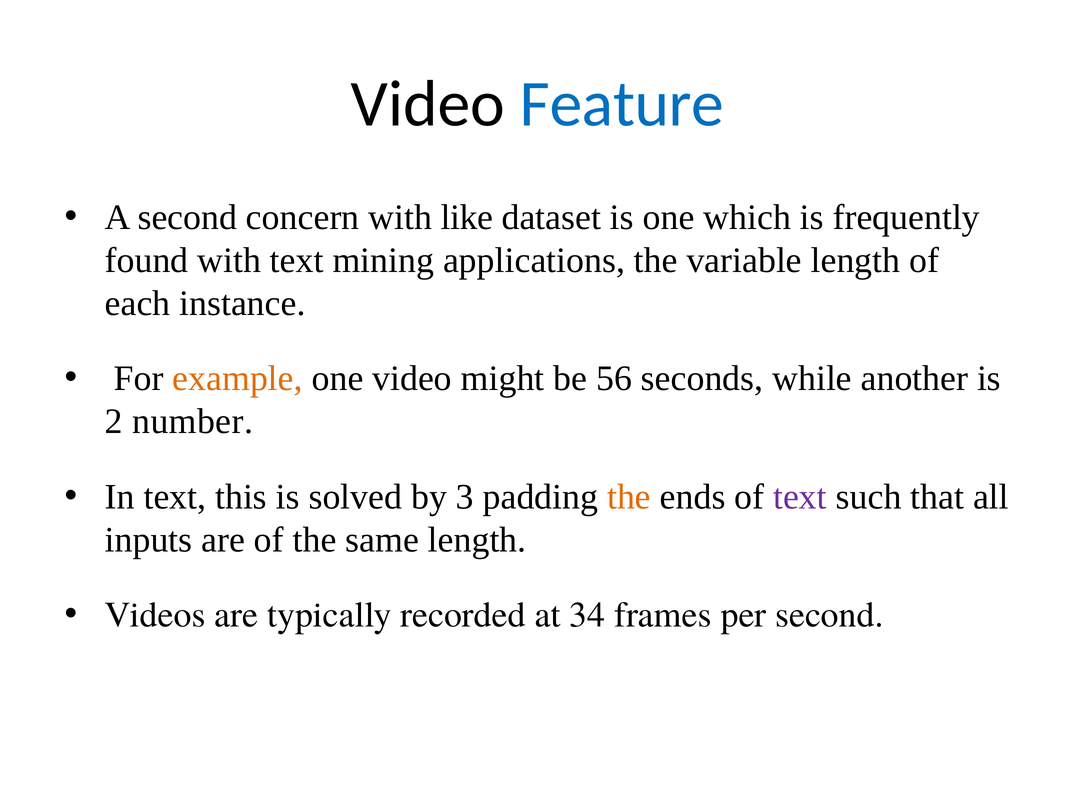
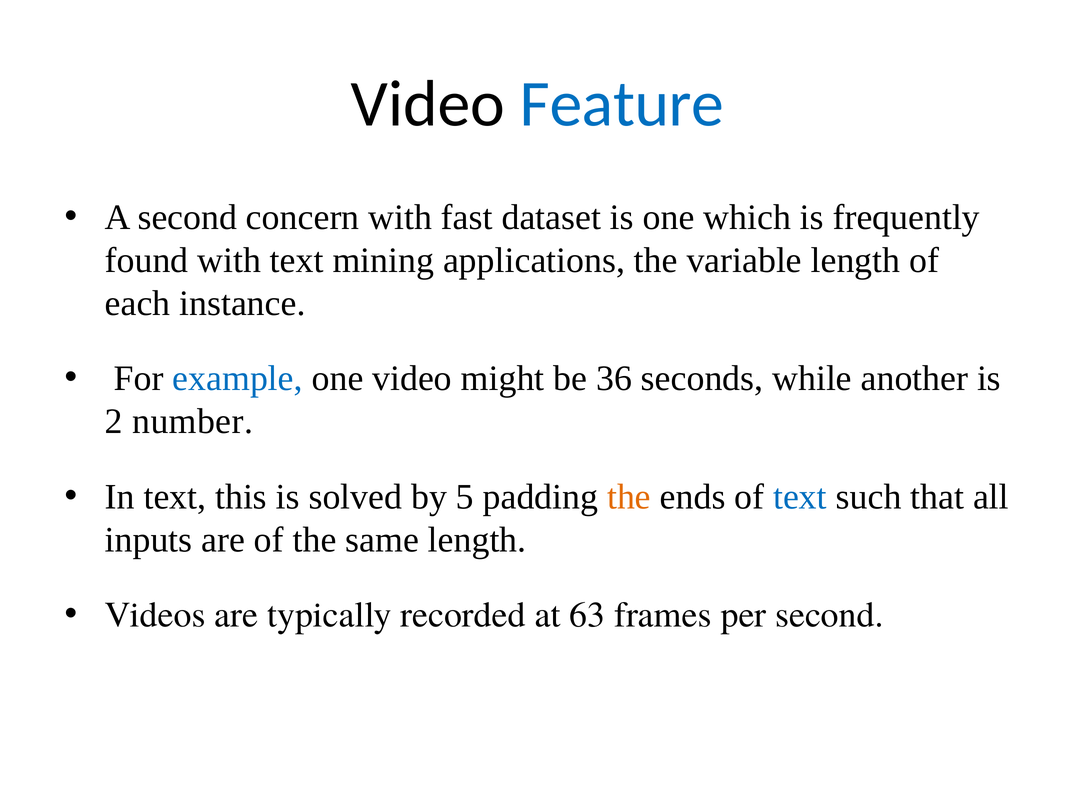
like: like -> fast
example colour: orange -> blue
56: 56 -> 36
3: 3 -> 5
text at (800, 497) colour: purple -> blue
34: 34 -> 63
